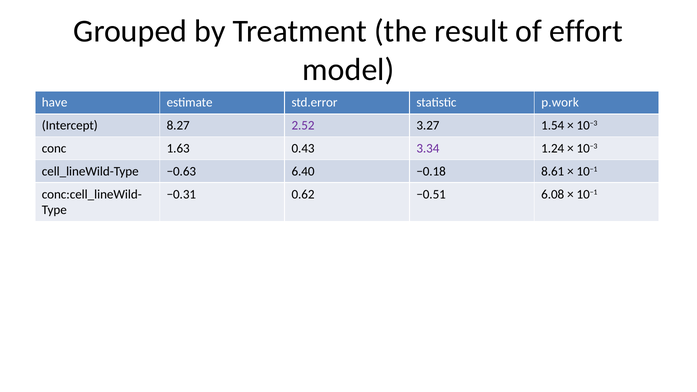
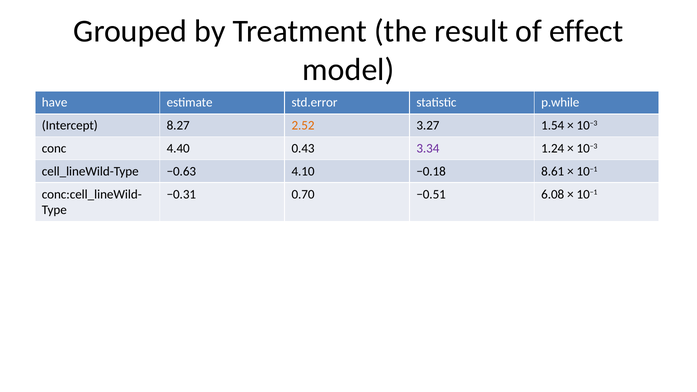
effort: effort -> effect
p.work: p.work -> p.while
2.52 colour: purple -> orange
1.63: 1.63 -> 4.40
6.40: 6.40 -> 4.10
0.62: 0.62 -> 0.70
